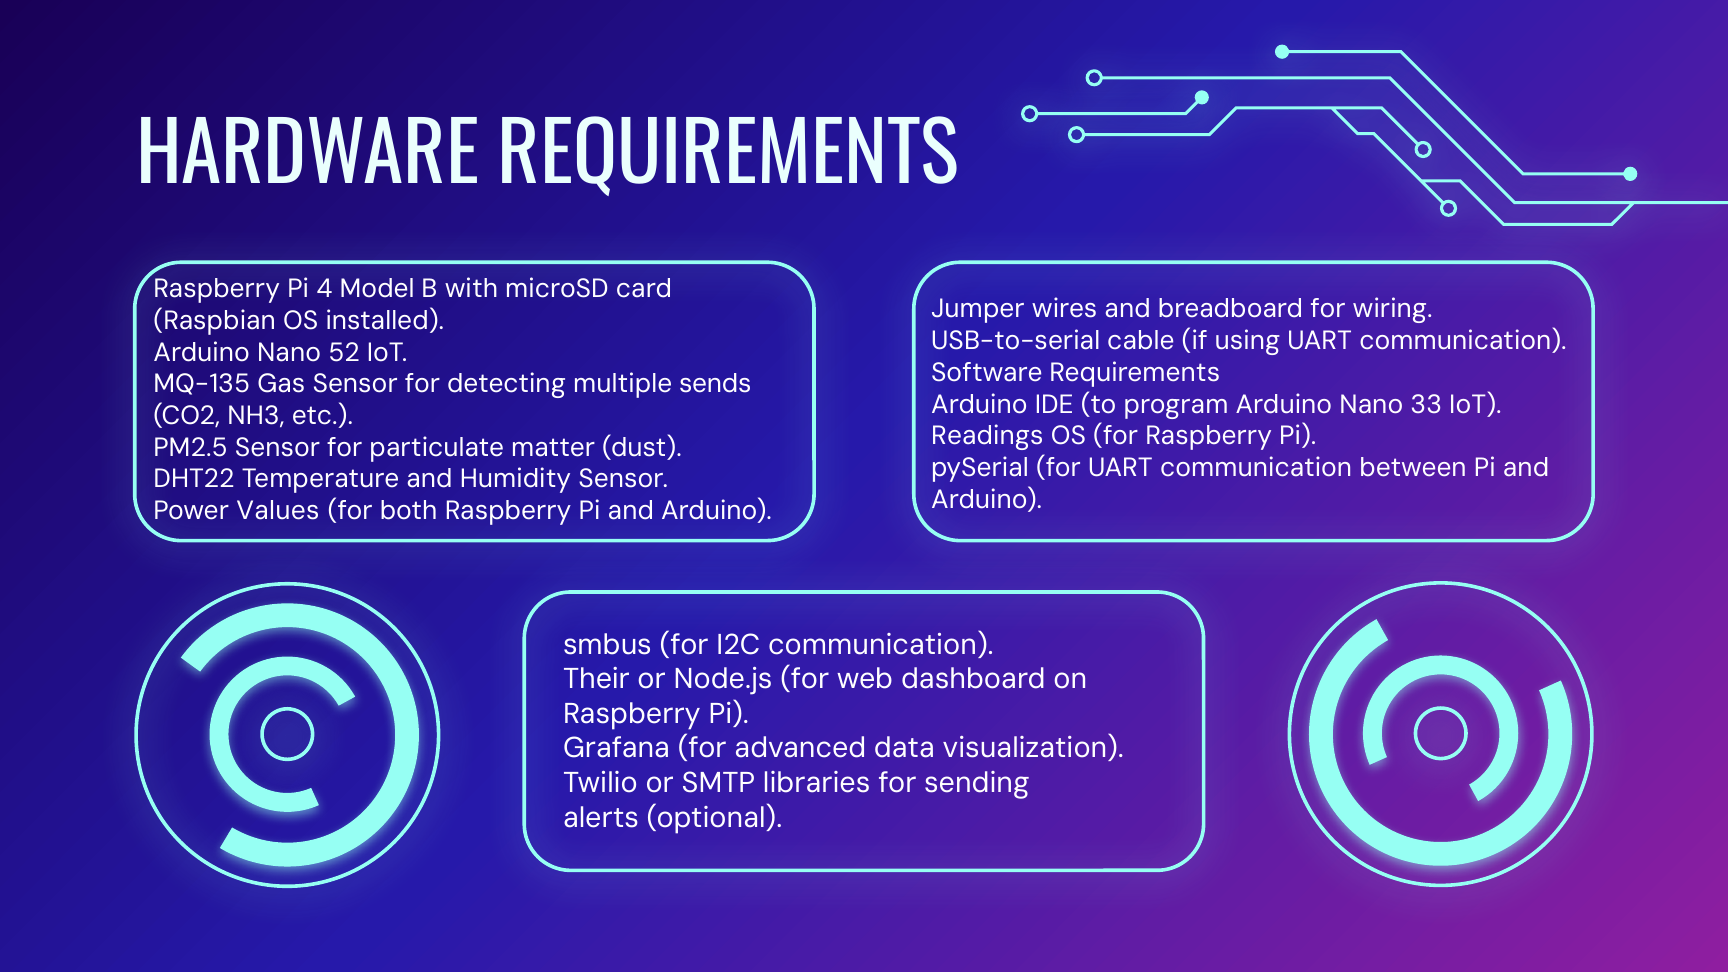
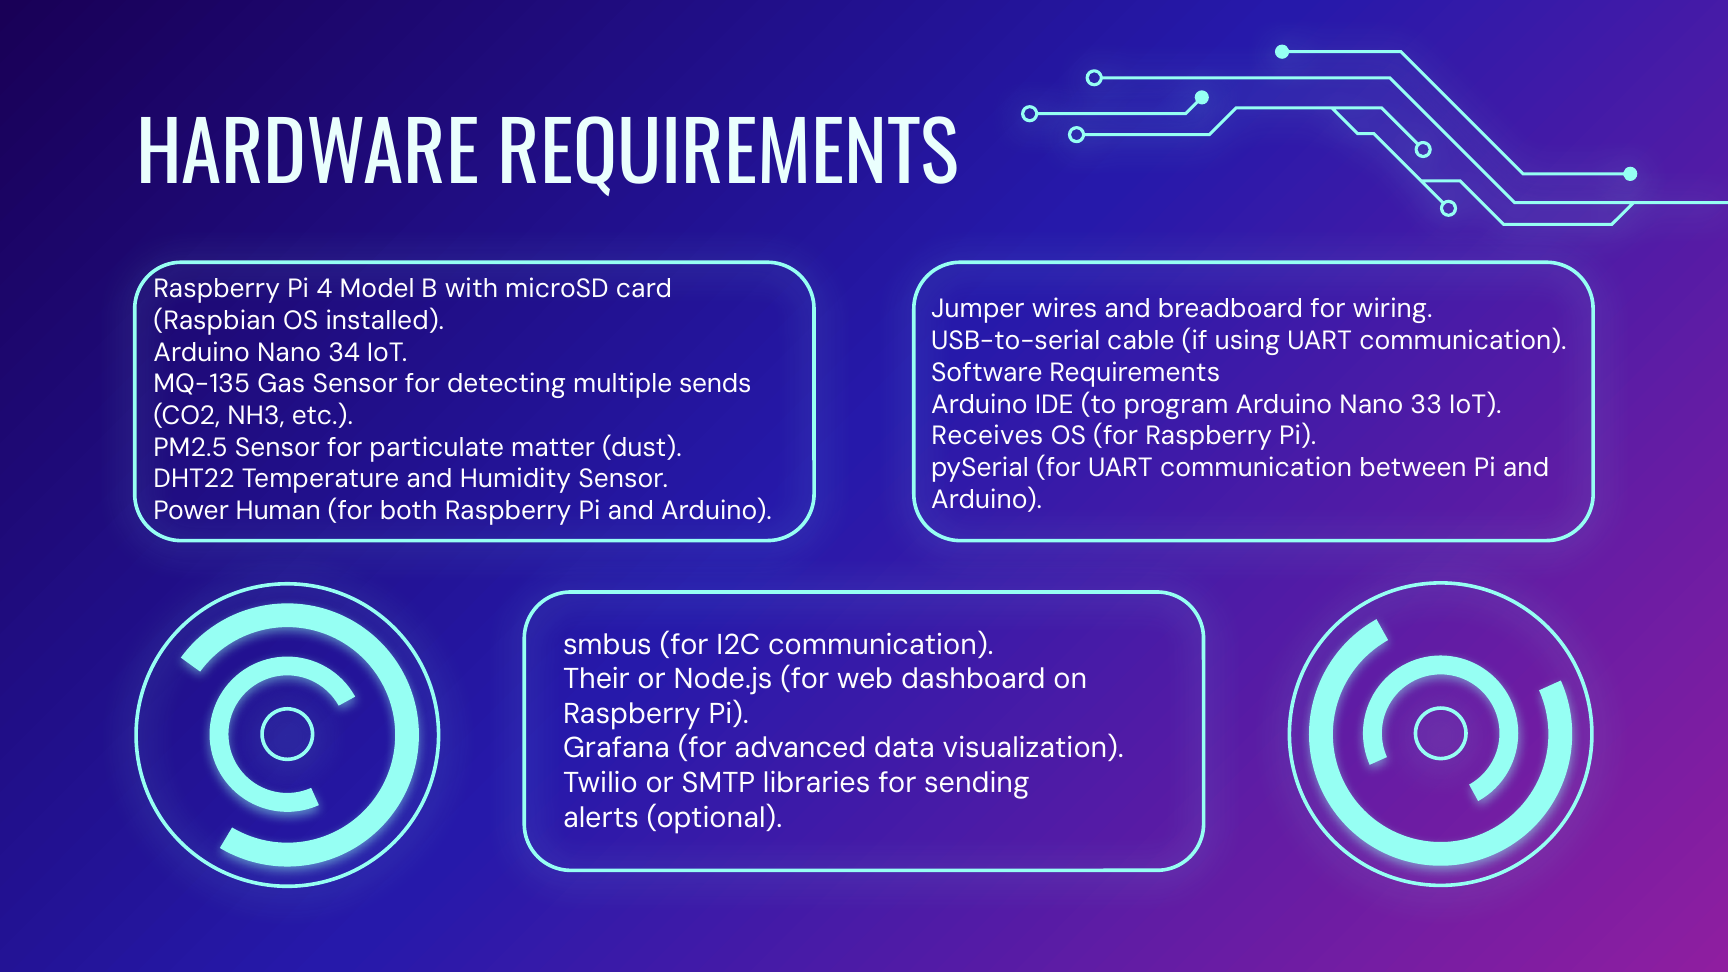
52: 52 -> 34
Readings: Readings -> Receives
Values: Values -> Human
